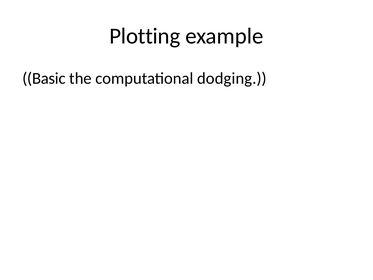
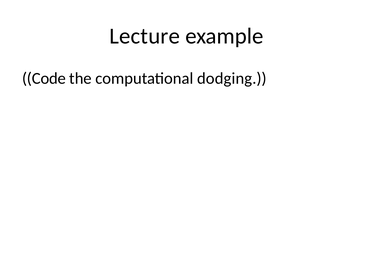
Plotting: Plotting -> Lecture
Basic: Basic -> Code
